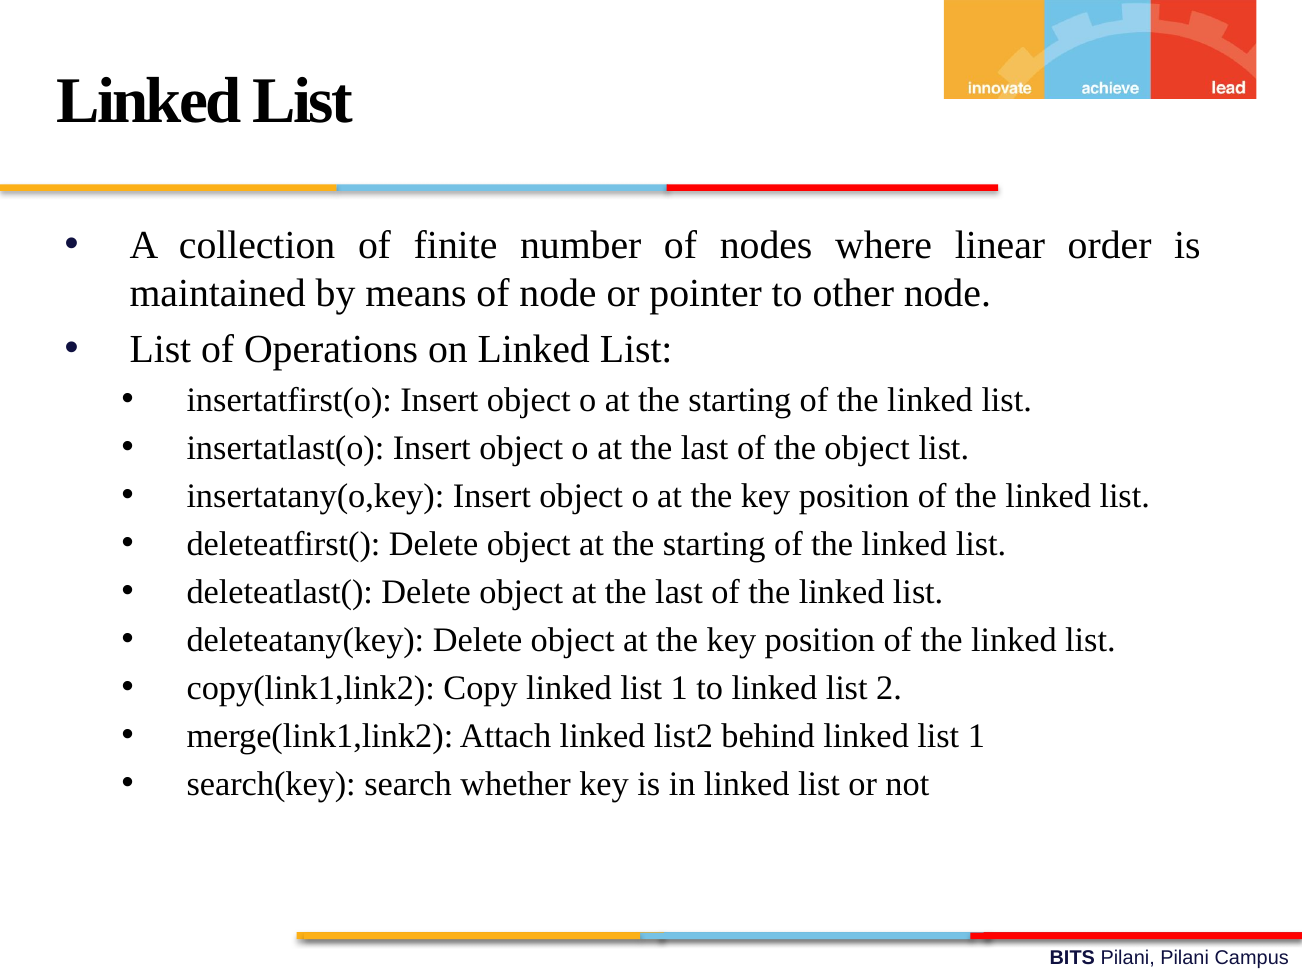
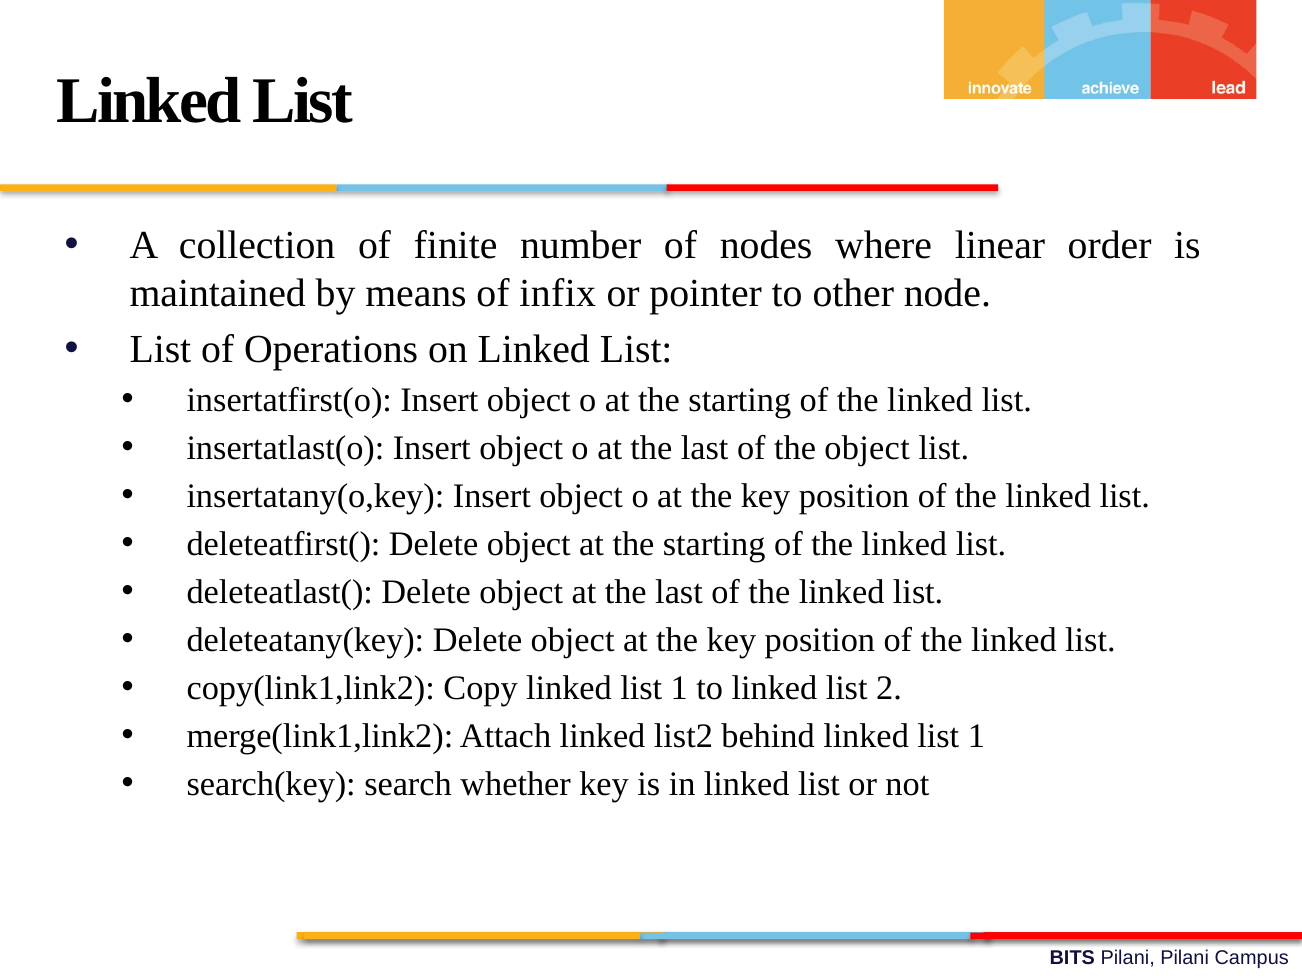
of node: node -> infix
